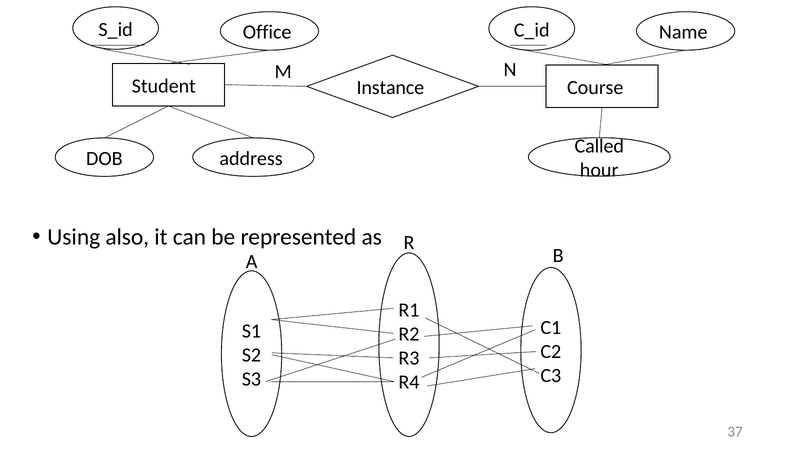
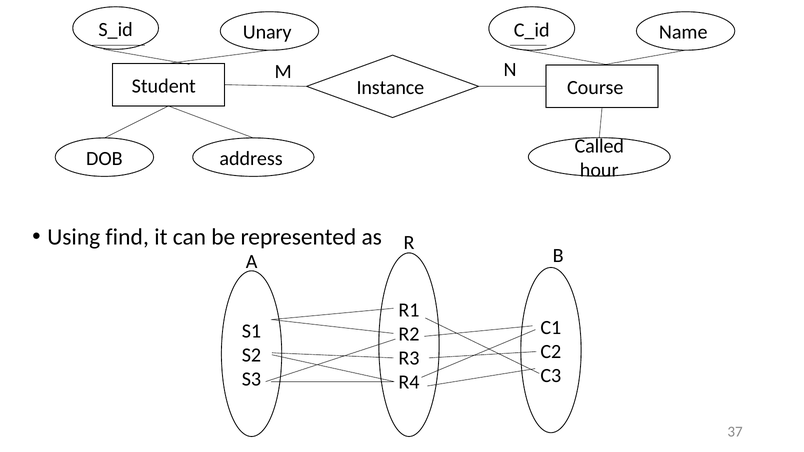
Office: Office -> Unary
also: also -> find
